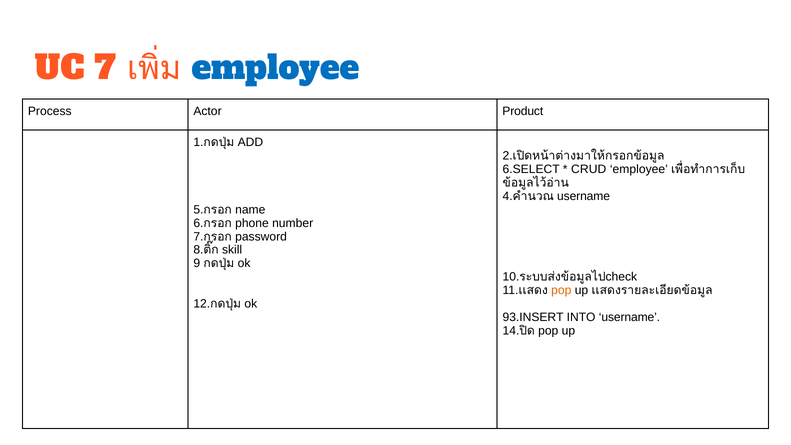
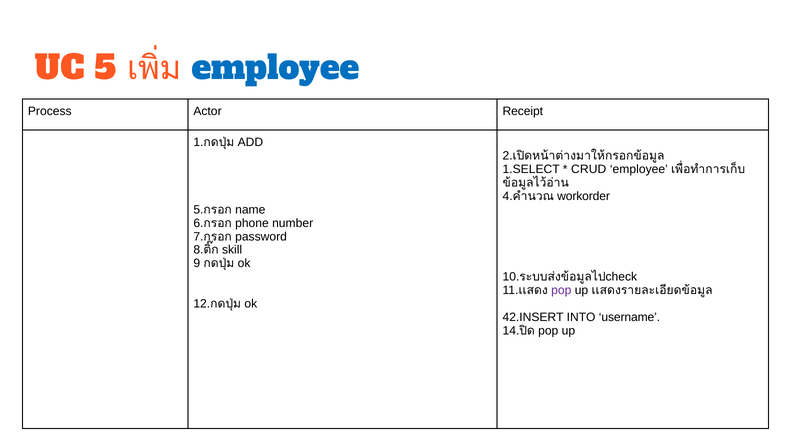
UC 7: 7 -> 5
Product: Product -> Receipt
6.SELECT: 6.SELECT -> 1.SELECT
username at (584, 196): username -> workorder
pop at (561, 290) colour: orange -> purple
93.INSERT: 93.INSERT -> 42.INSERT
